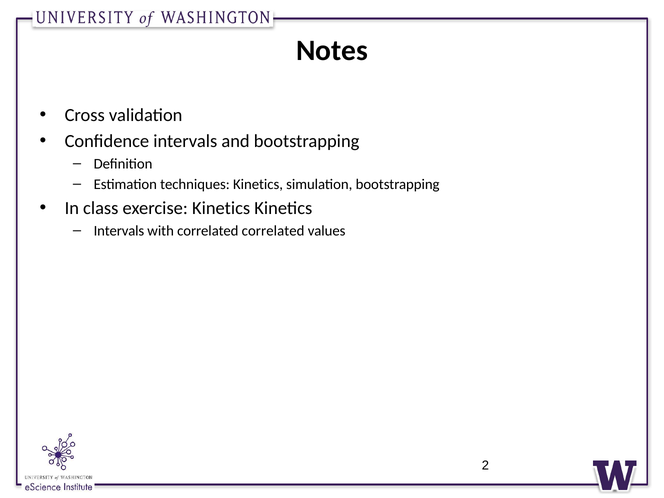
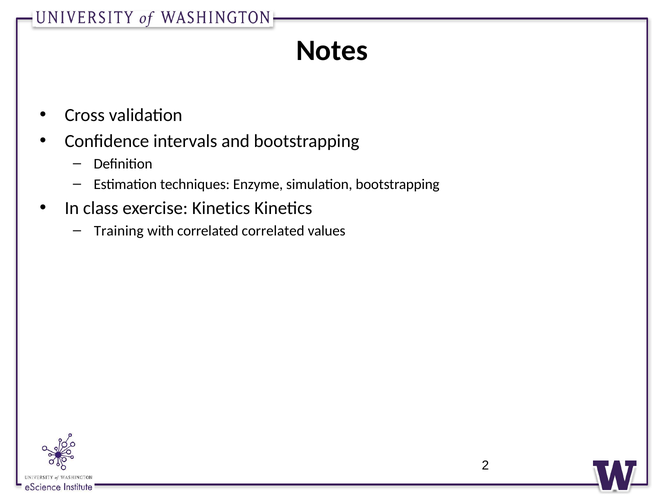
techniques Kinetics: Kinetics -> Enzyme
Intervals at (119, 231): Intervals -> Training
